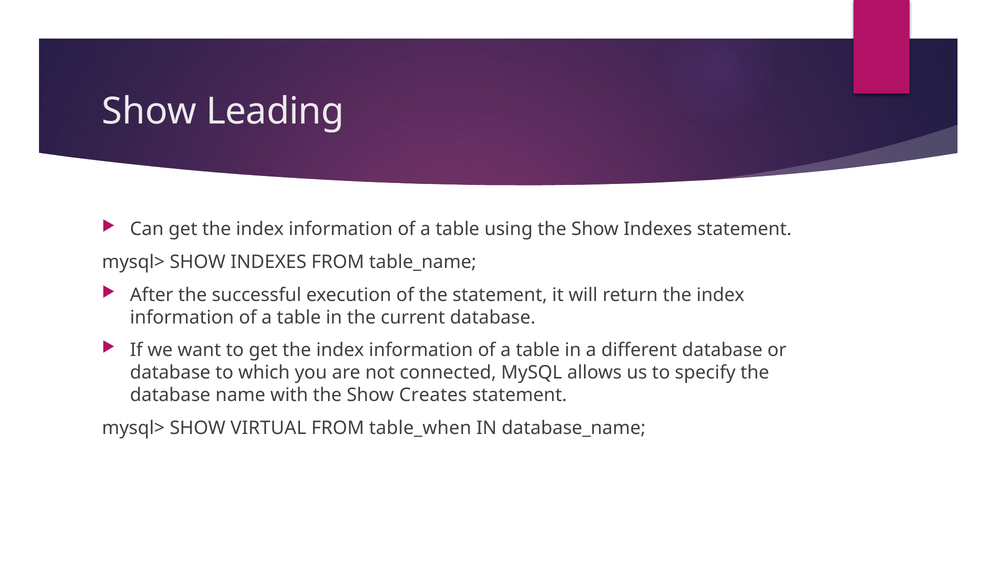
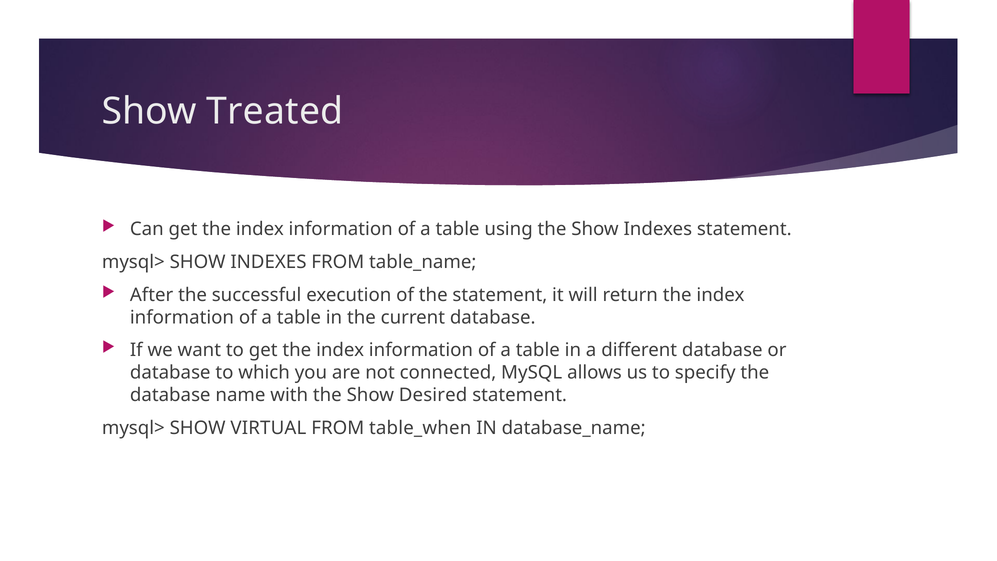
Leading: Leading -> Treated
Creates: Creates -> Desired
